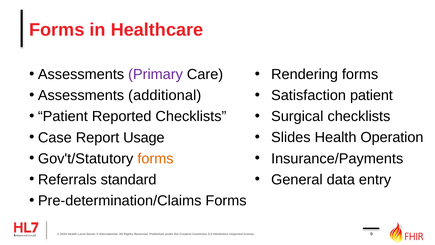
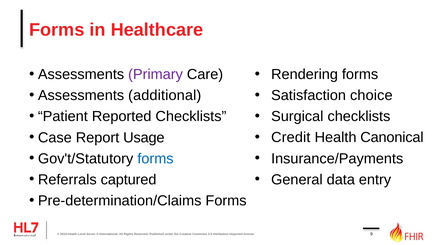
patient: patient -> choice
Slides: Slides -> Credit
Operation: Operation -> Canonical
forms at (155, 158) colour: orange -> blue
standard: standard -> captured
